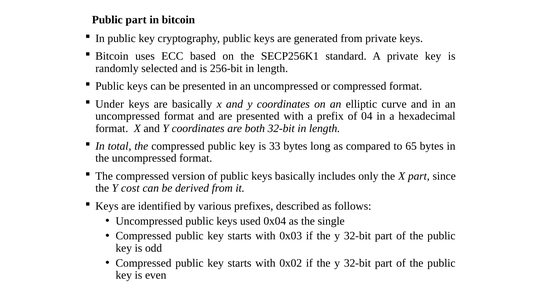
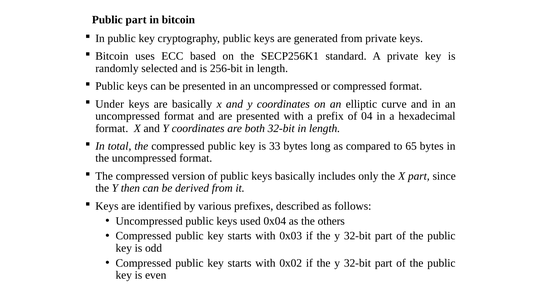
cost: cost -> then
single: single -> others
